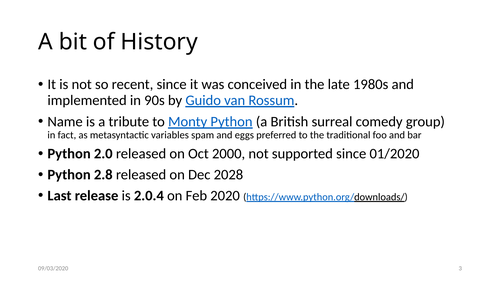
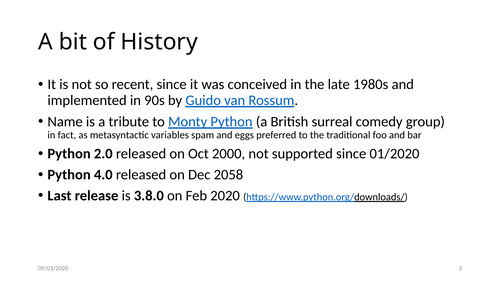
2.8: 2.8 -> 4.0
2028: 2028 -> 2058
2.0.4: 2.0.4 -> 3.8.0
